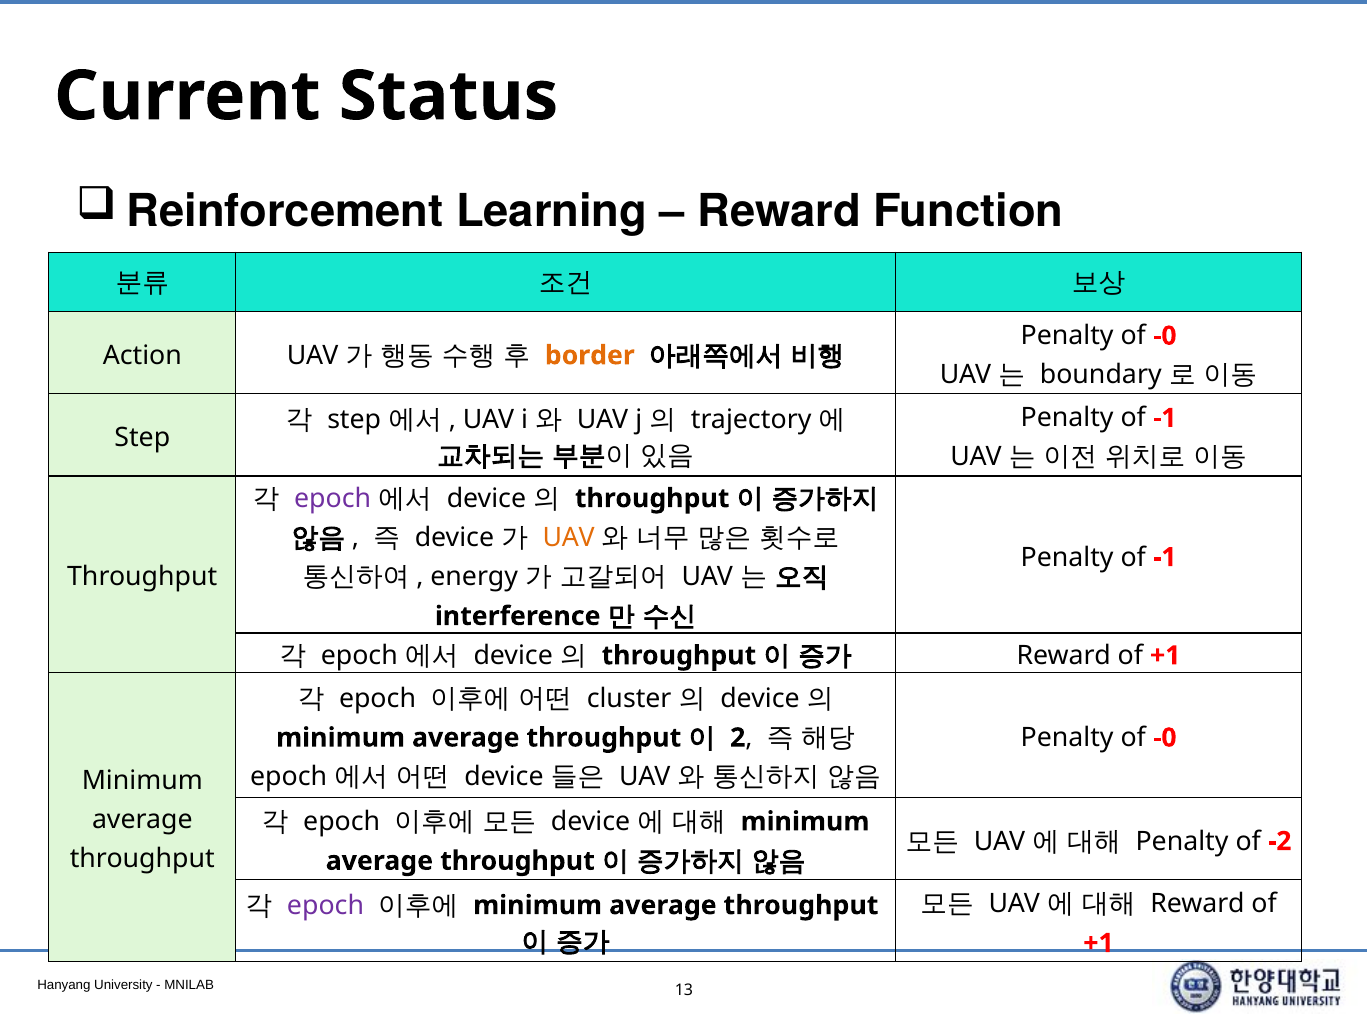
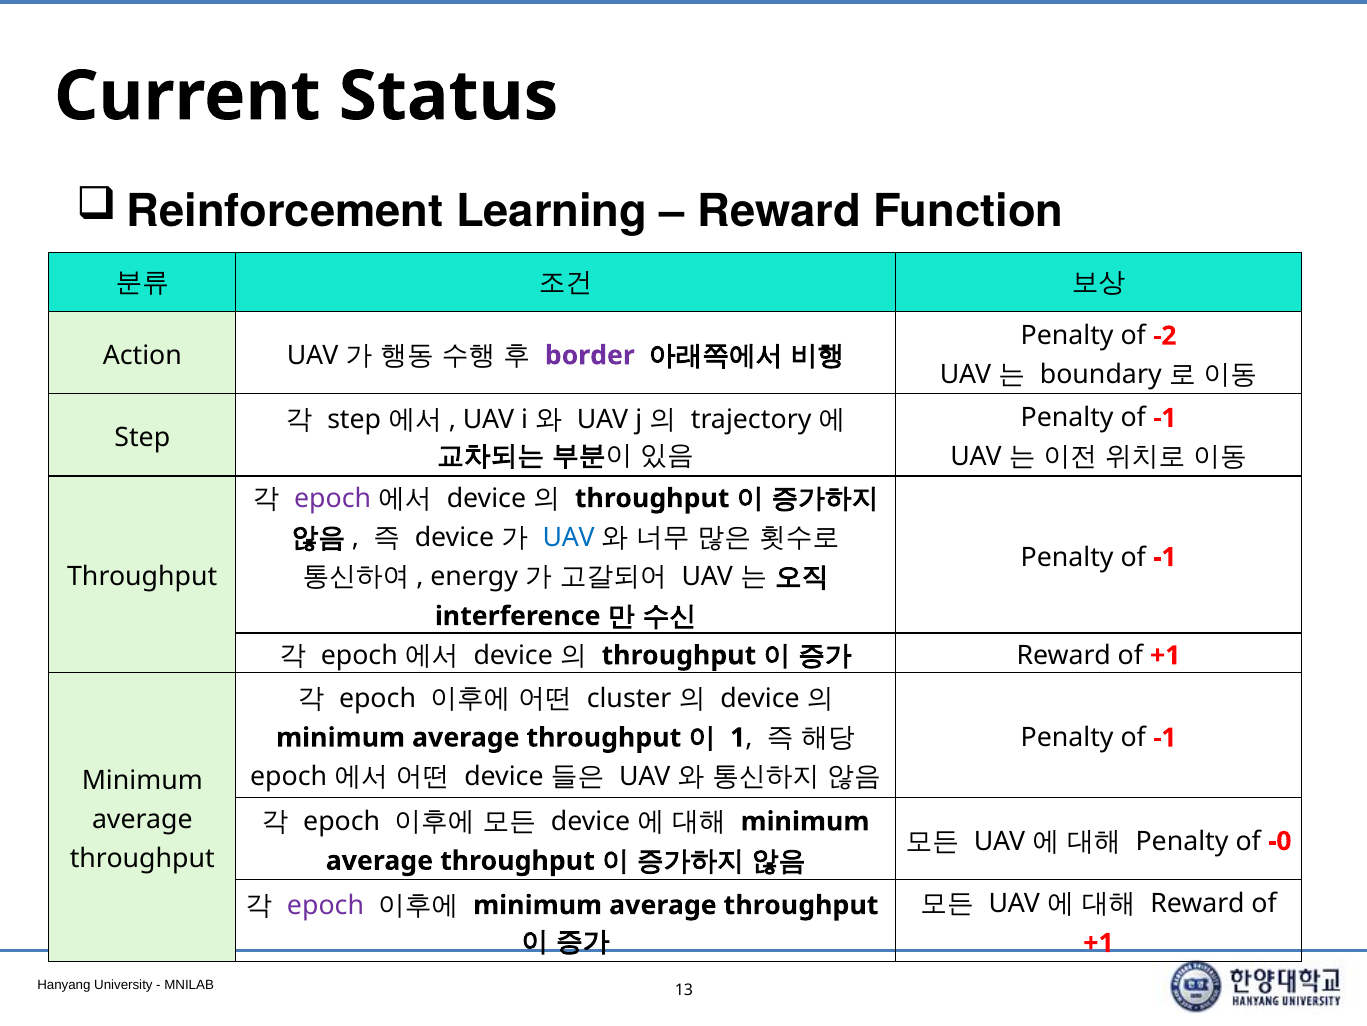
-0 at (1165, 336): -0 -> -2
border colour: orange -> purple
UAV at (569, 537) colour: orange -> blue
-0 at (1165, 737): -0 -> -1
2: 2 -> 1
-2: -2 -> -0
